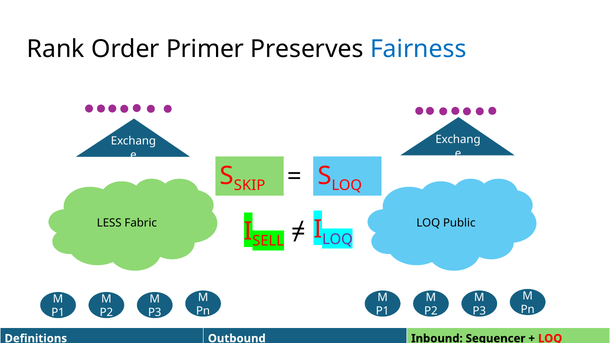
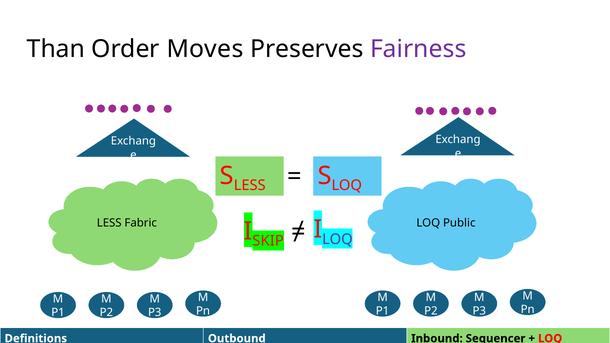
Rank: Rank -> Than
Primer: Primer -> Moves
Fairness colour: blue -> purple
SKIP at (250, 186): SKIP -> LESS
SELL: SELL -> SKIP
